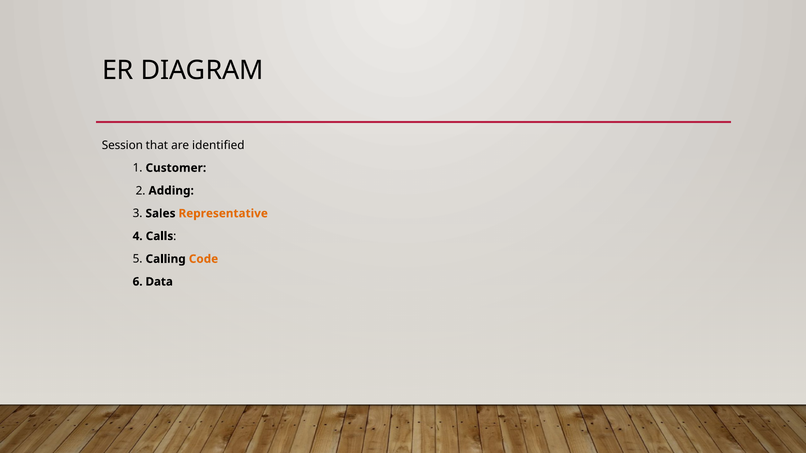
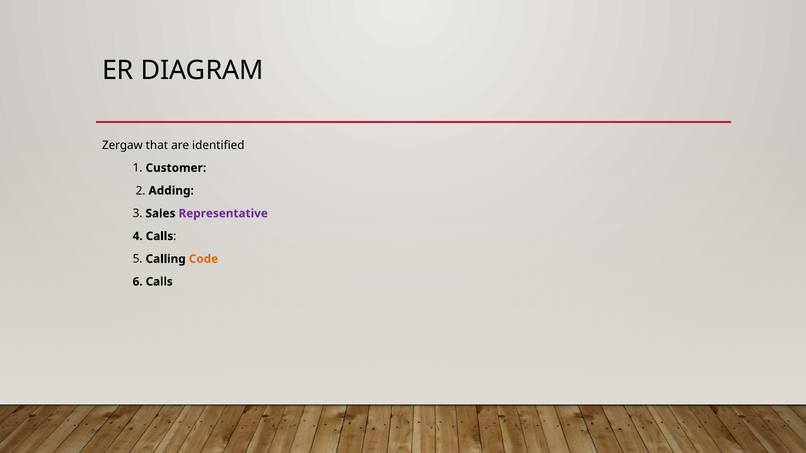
Session: Session -> Zergaw
Representative colour: orange -> purple
6 Data: Data -> Calls
